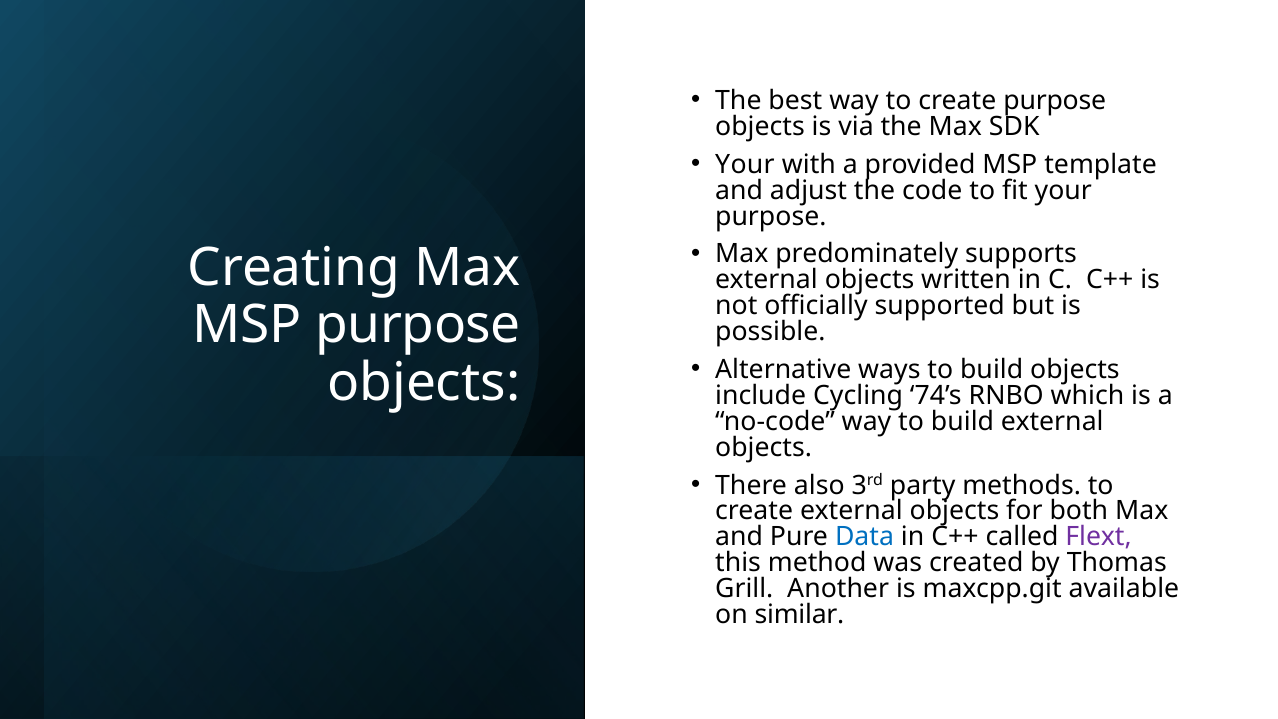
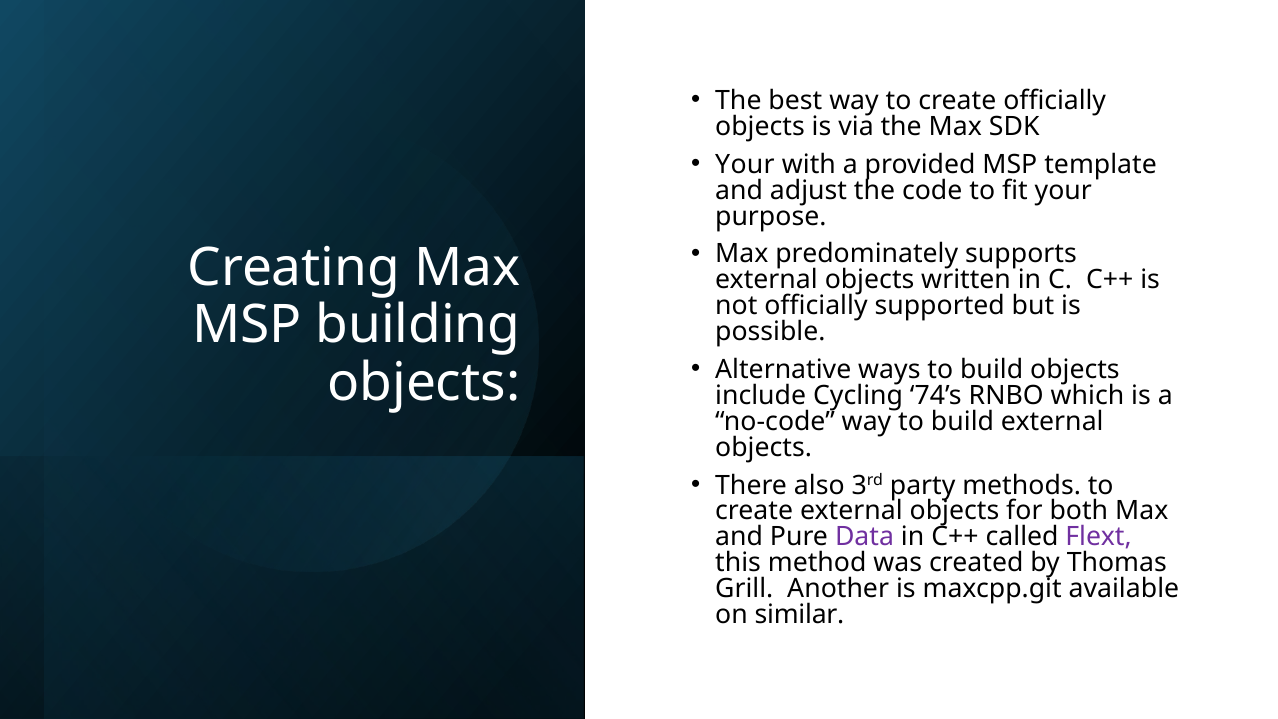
create purpose: purpose -> officially
MSP purpose: purpose -> building
Data colour: blue -> purple
